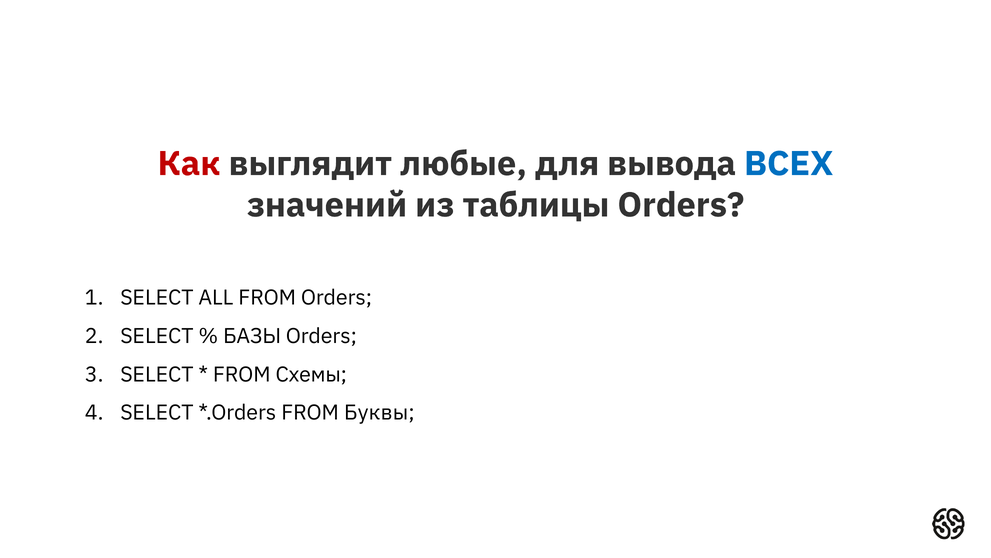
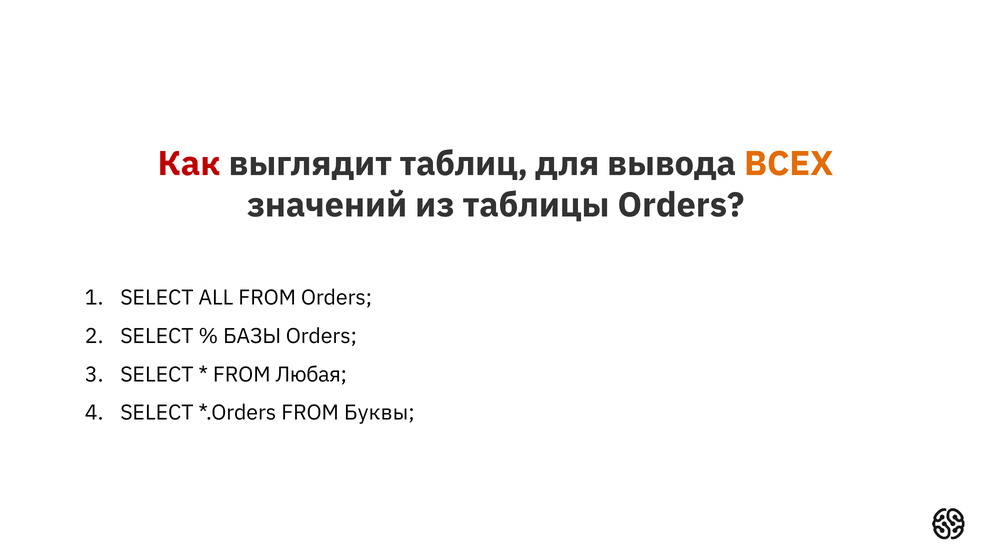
любые: любые -> таблиц
ВСЕХ colour: blue -> orange
Схемы: Схемы -> Любая
